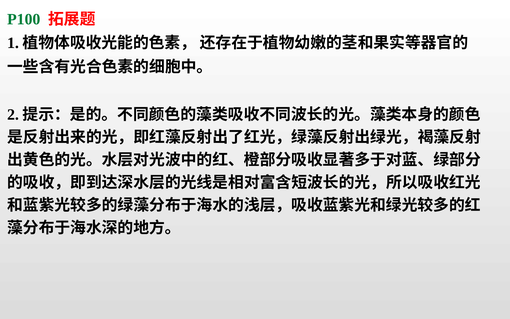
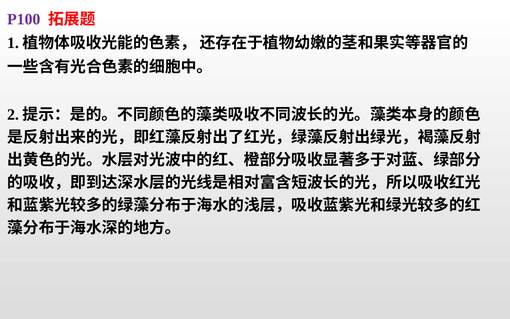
P100 colour: green -> purple
